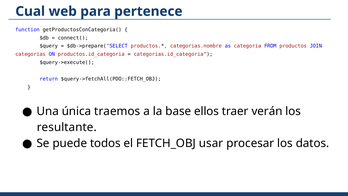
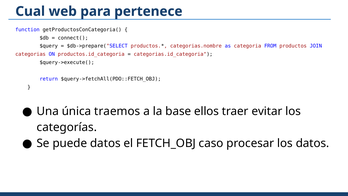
verán: verán -> evitar
resultante: resultante -> categorías
puede todos: todos -> datos
usar: usar -> caso
